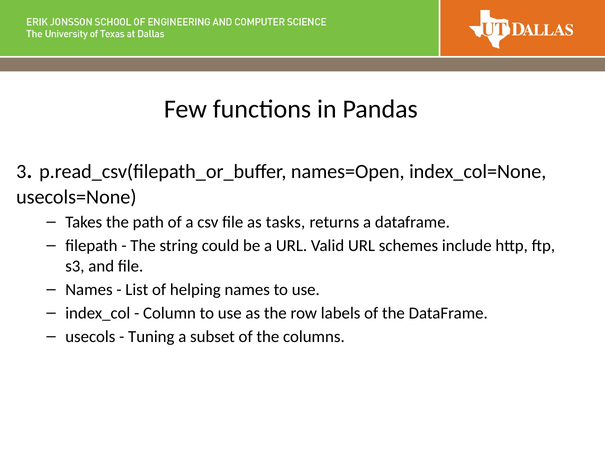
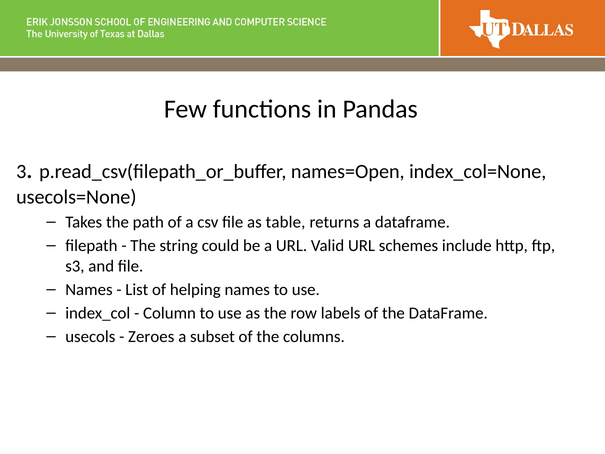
tasks: tasks -> table
Tuning: Tuning -> Zeroes
